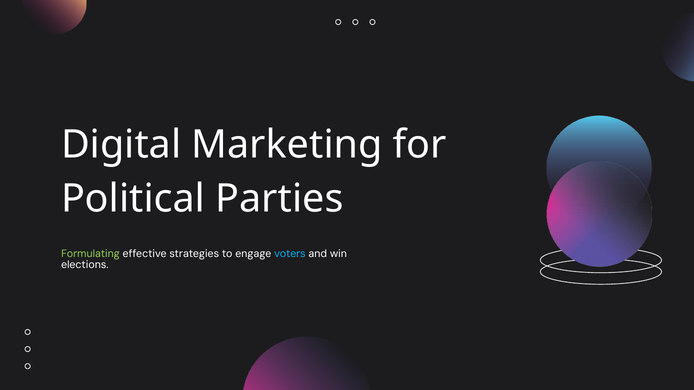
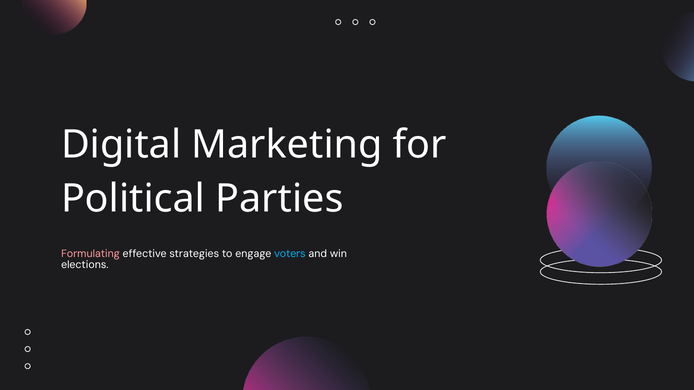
Formulating colour: light green -> pink
